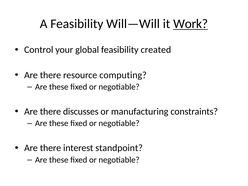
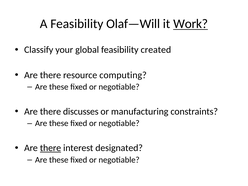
Will—Will: Will—Will -> Olaf—Will
Control: Control -> Classify
there at (50, 148) underline: none -> present
standpoint: standpoint -> designated
